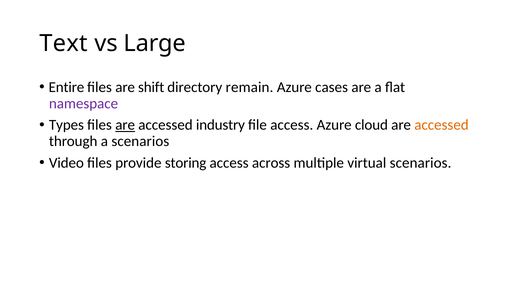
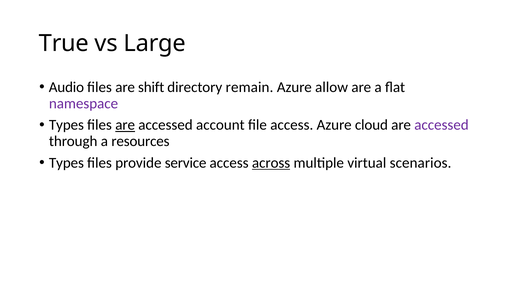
Text: Text -> True
Entire: Entire -> Audio
cases: cases -> allow
industry: industry -> account
accessed at (441, 125) colour: orange -> purple
a scenarios: scenarios -> resources
Video at (66, 163): Video -> Types
storing: storing -> service
across underline: none -> present
